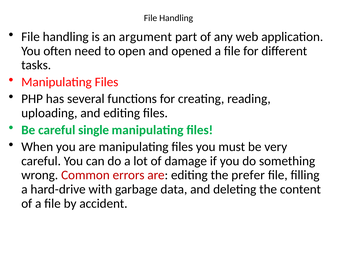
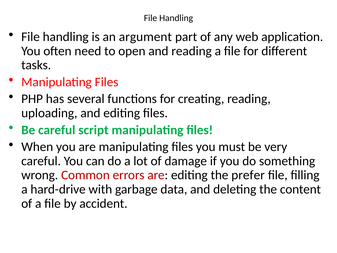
and opened: opened -> reading
single: single -> script
